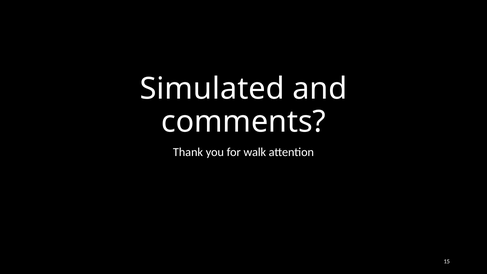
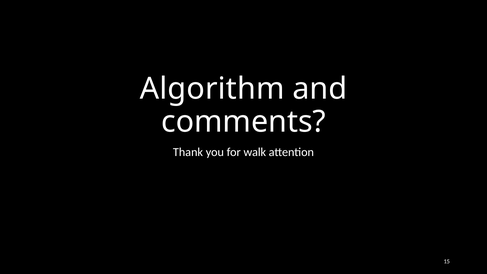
Simulated: Simulated -> Algorithm
